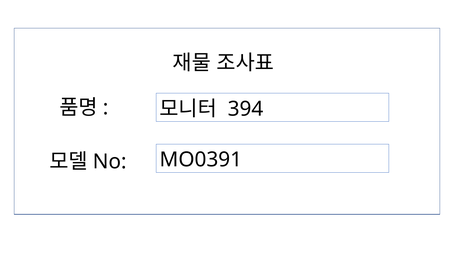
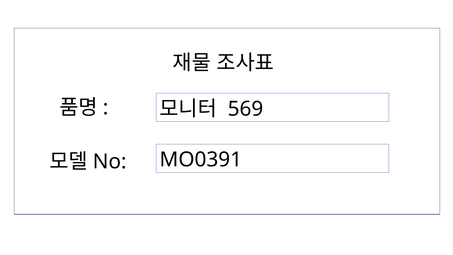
394: 394 -> 569
